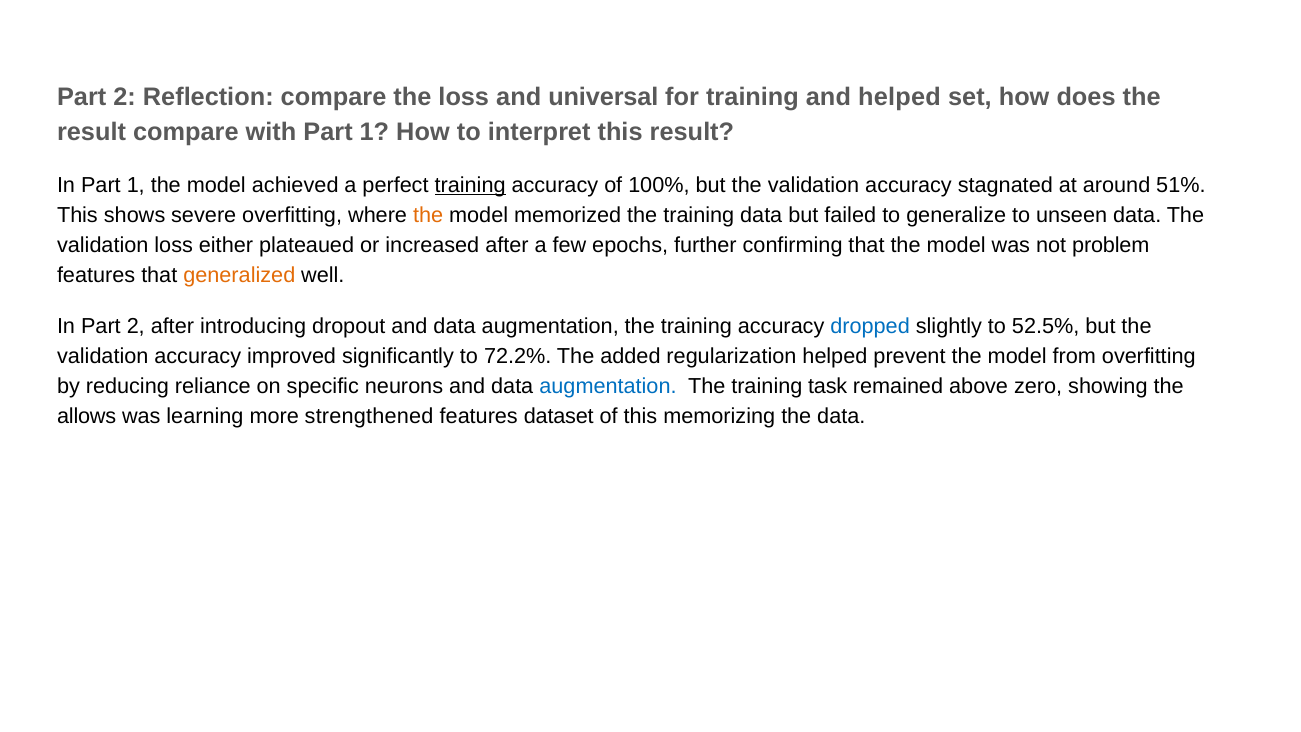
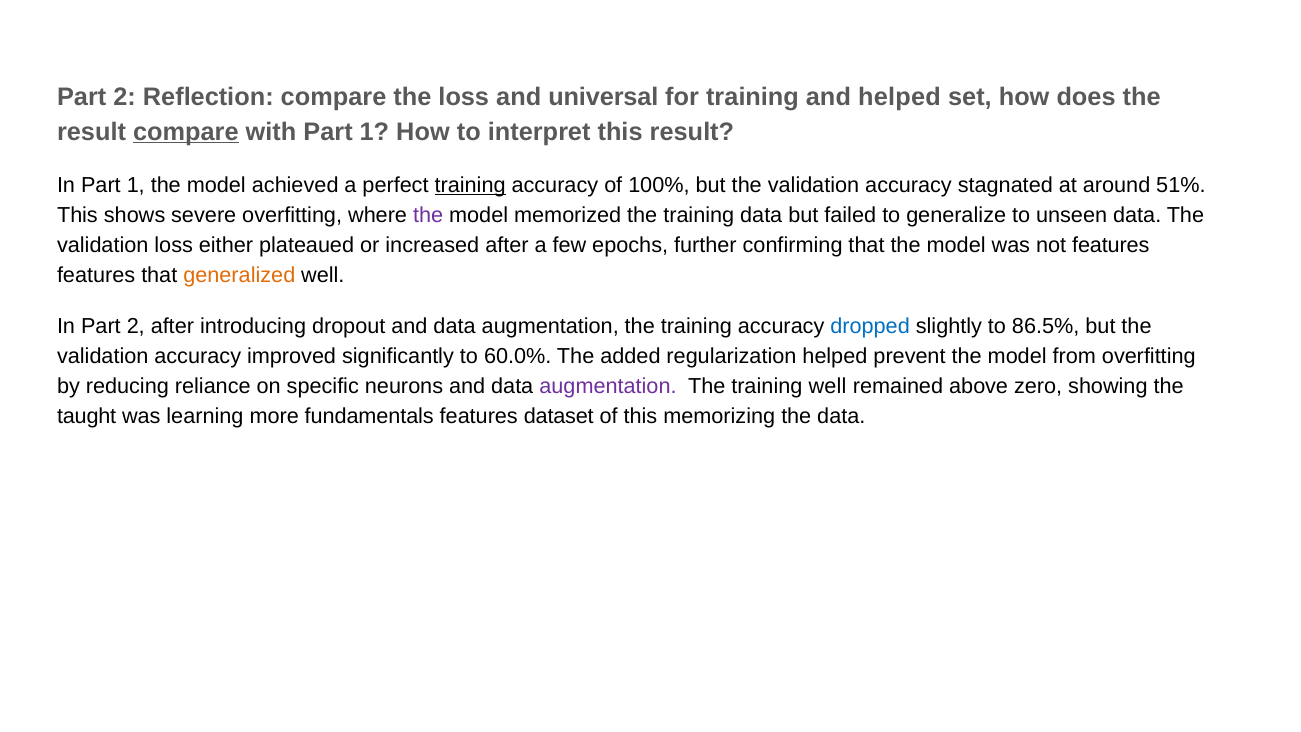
compare at (186, 132) underline: none -> present
the at (428, 215) colour: orange -> purple
not problem: problem -> features
52.5%: 52.5% -> 86.5%
72.2%: 72.2% -> 60.0%
augmentation at (608, 386) colour: blue -> purple
training task: task -> well
allows: allows -> taught
strengthened: strengthened -> fundamentals
